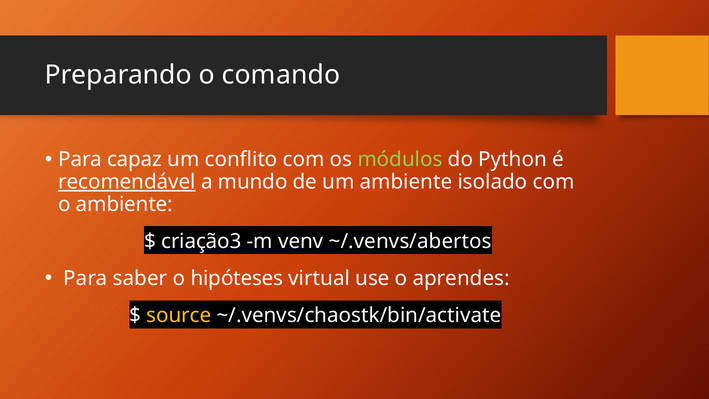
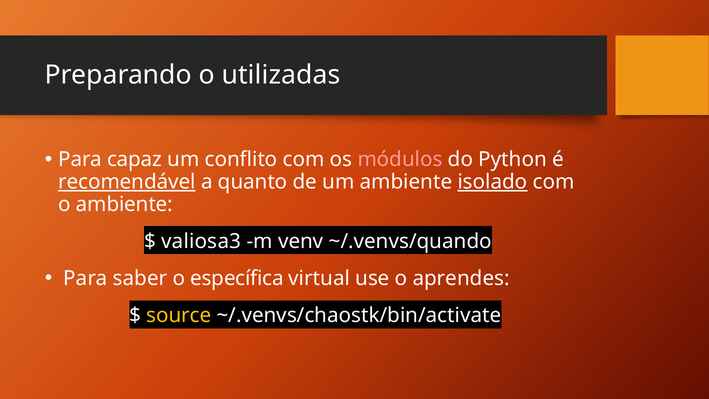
comando: comando -> utilizadas
módulos colour: light green -> pink
mundo: mundo -> quanto
isolado underline: none -> present
criação3: criação3 -> valiosa3
~/.venvs/abertos: ~/.venvs/abertos -> ~/.venvs/quando
hipóteses: hipóteses -> específica
